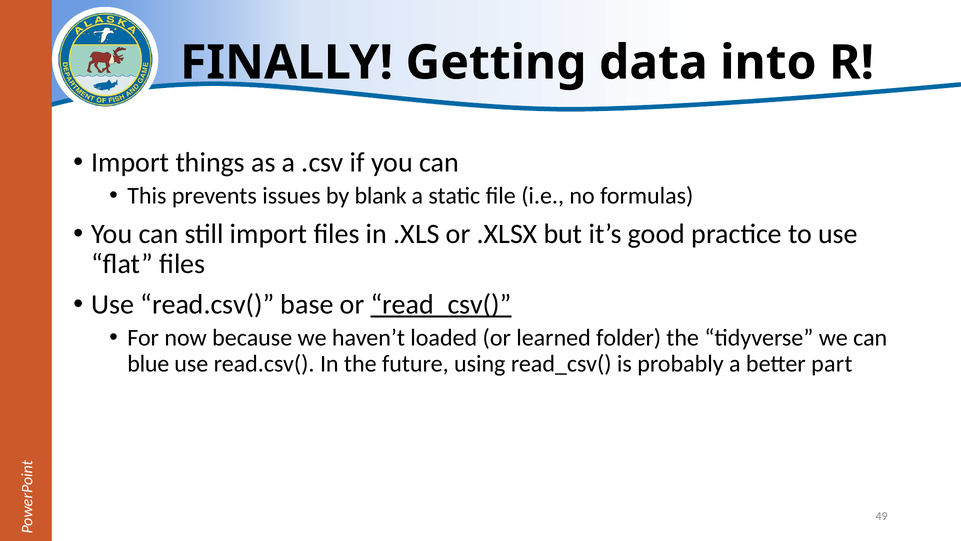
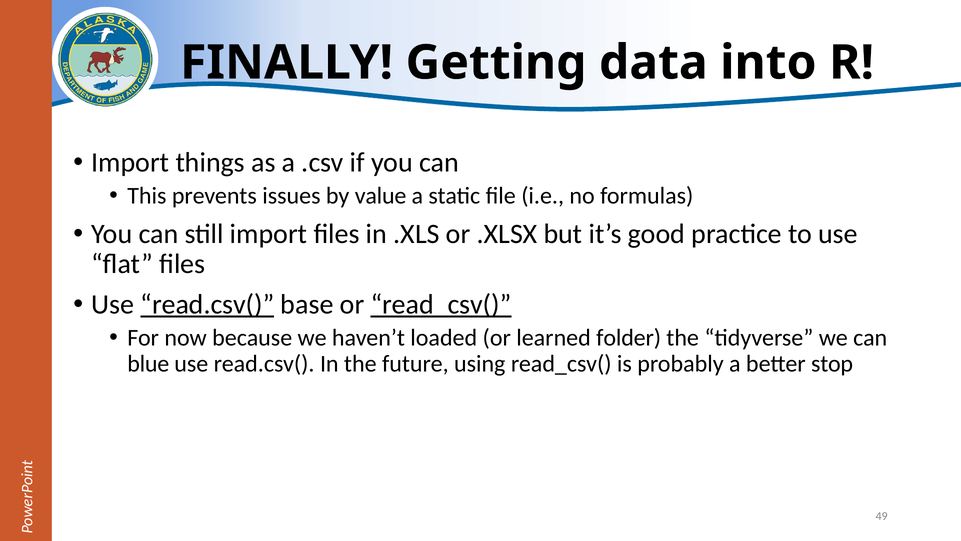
blank: blank -> value
read.csv( at (207, 304) underline: none -> present
part: part -> stop
